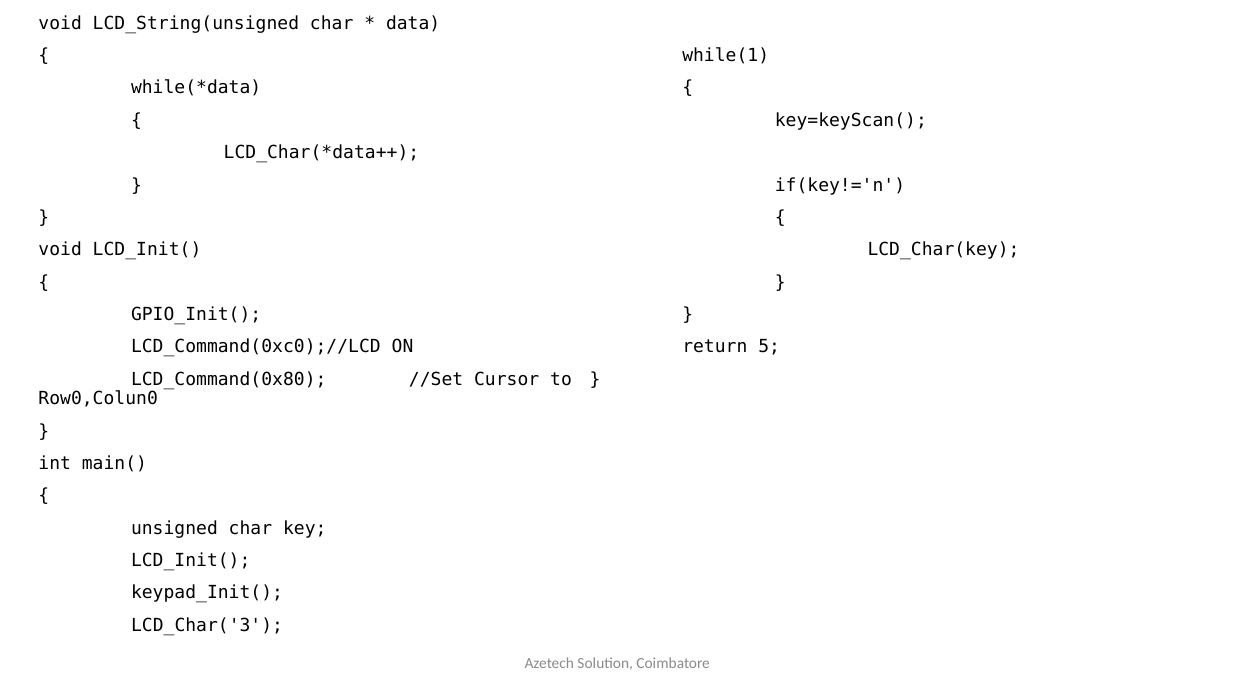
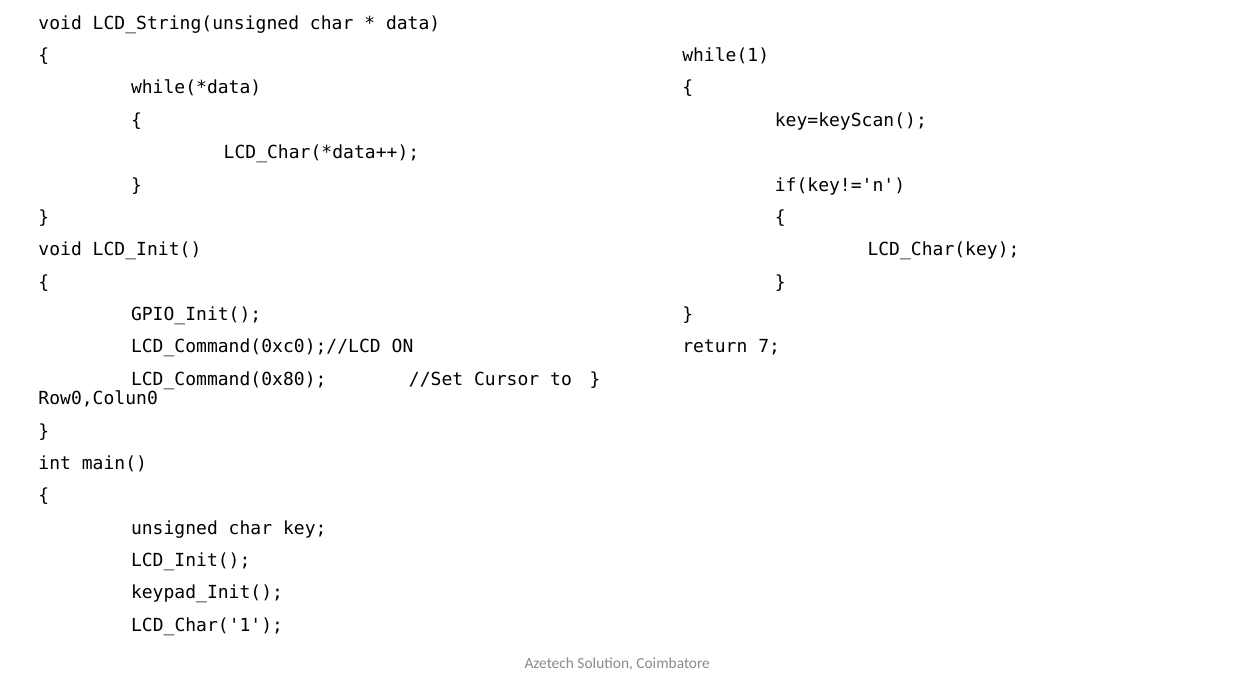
5: 5 -> 7
LCD_Char('3: LCD_Char('3 -> LCD_Char('1
